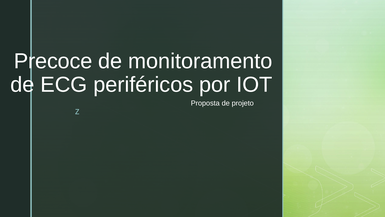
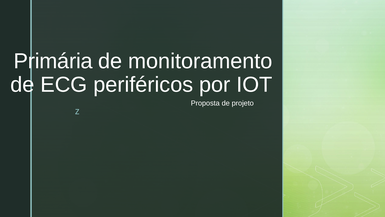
Precoce: Precoce -> Primária
